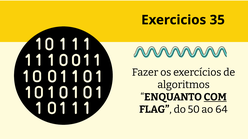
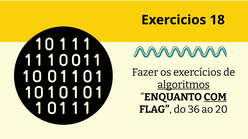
35: 35 -> 18
algoritmos underline: none -> present
50: 50 -> 36
64: 64 -> 20
